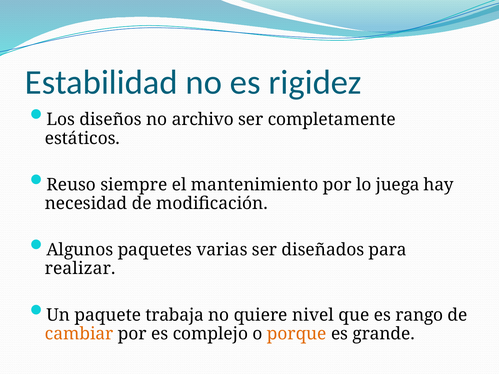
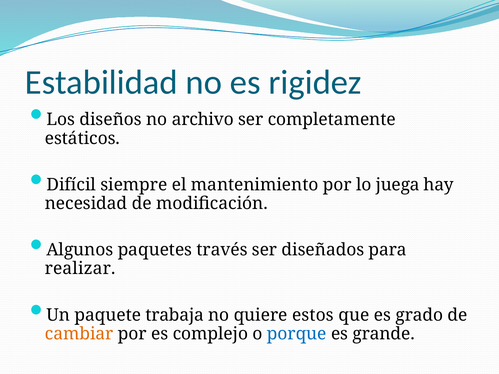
Reuso: Reuso -> Difícil
varias: varias -> través
nivel: nivel -> estos
rango: rango -> grado
porque colour: orange -> blue
